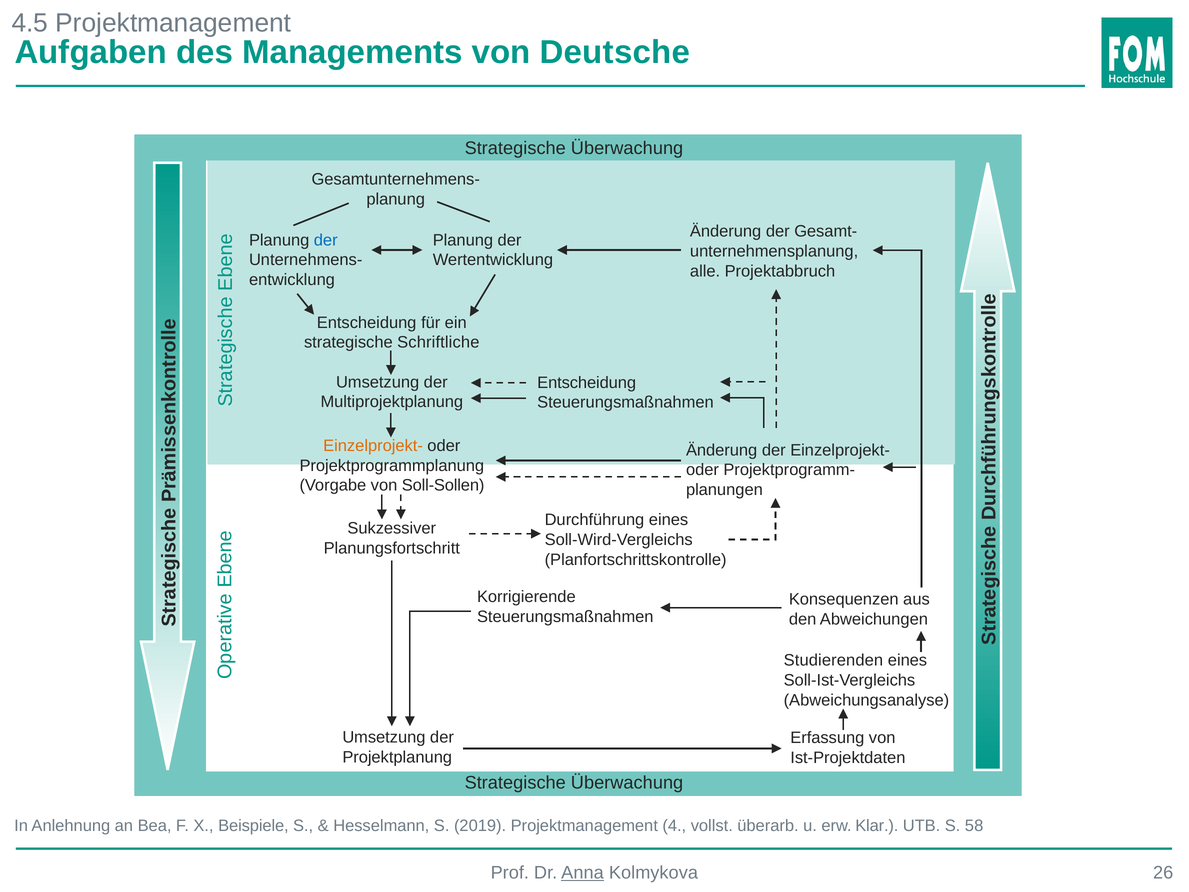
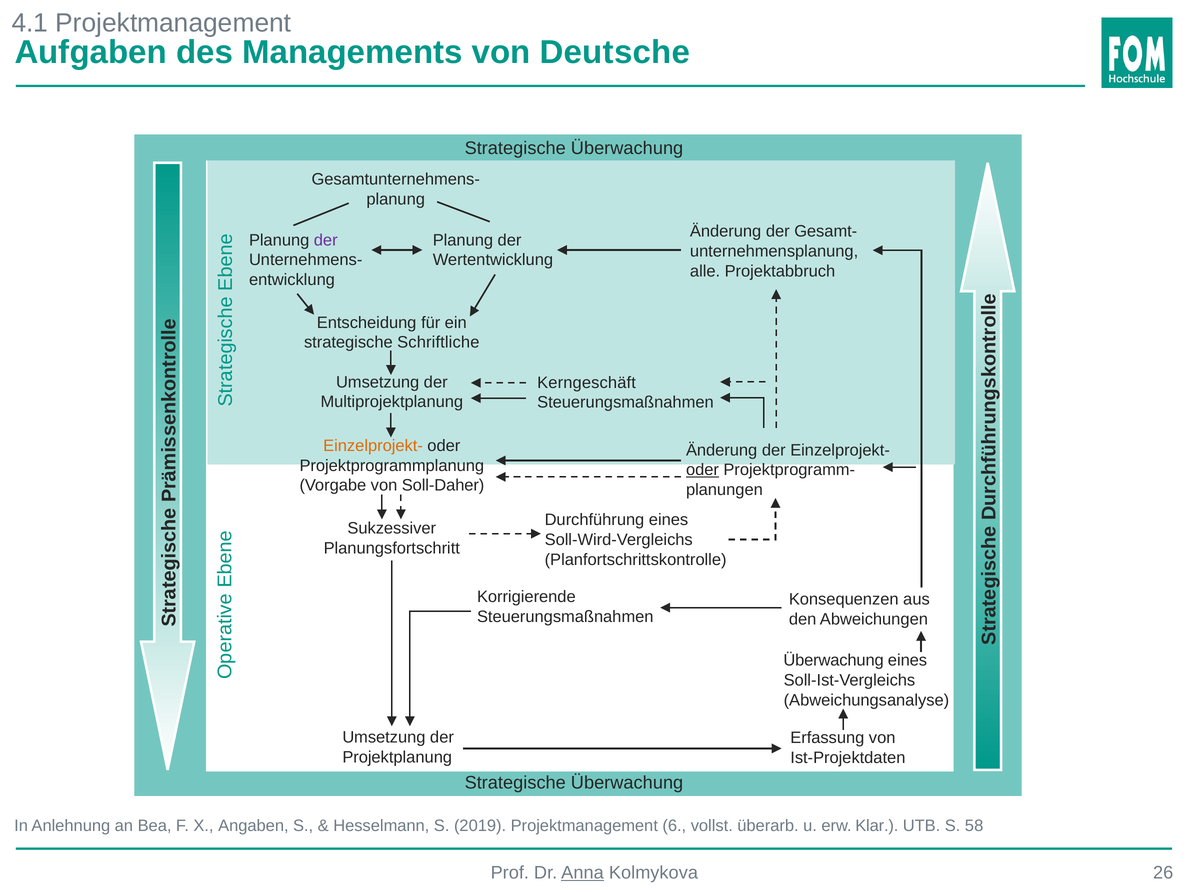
4.5: 4.5 -> 4.1
der at (326, 240) colour: blue -> purple
Entscheidung at (587, 382): Entscheidung -> Kerngeschäft
oder at (702, 470) underline: none -> present
Soll-Sollen: Soll-Sollen -> Soll-Daher
Studierenden at (833, 660): Studierenden -> Überwachung
Beispiele: Beispiele -> Angaben
4: 4 -> 6
